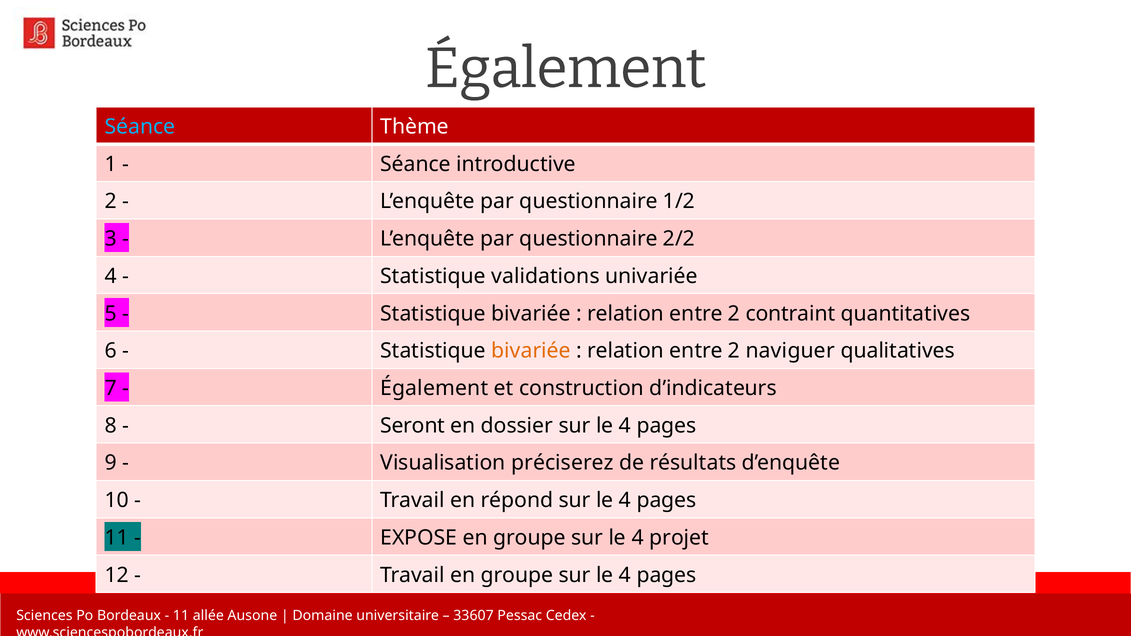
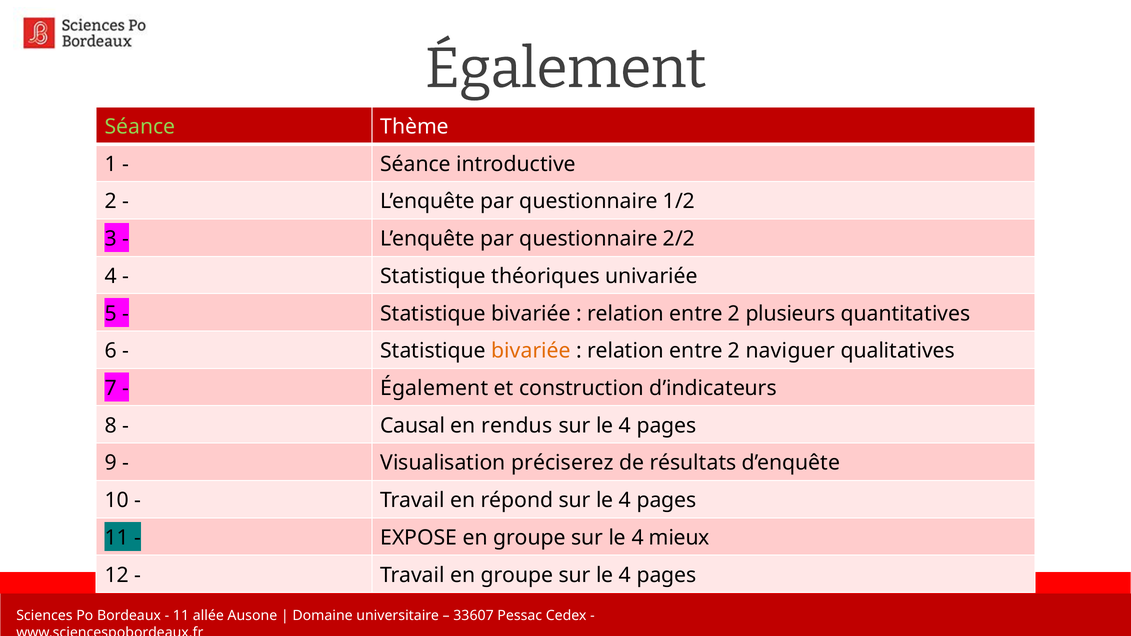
Séance at (140, 127) colour: light blue -> light green
validations: validations -> théoriques
contraint: contraint -> plusieurs
Seront: Seront -> Causal
dossier: dossier -> rendus
projet: projet -> mieux
